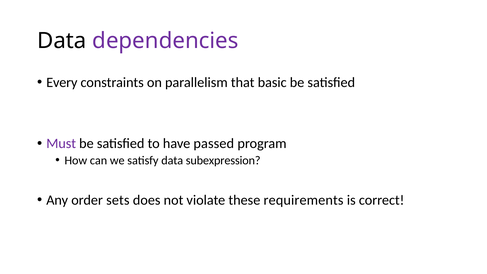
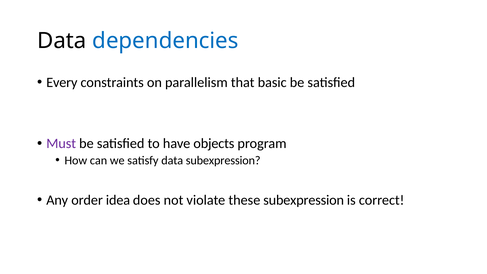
dependencies colour: purple -> blue
passed: passed -> objects
sets: sets -> idea
these requirements: requirements -> subexpression
